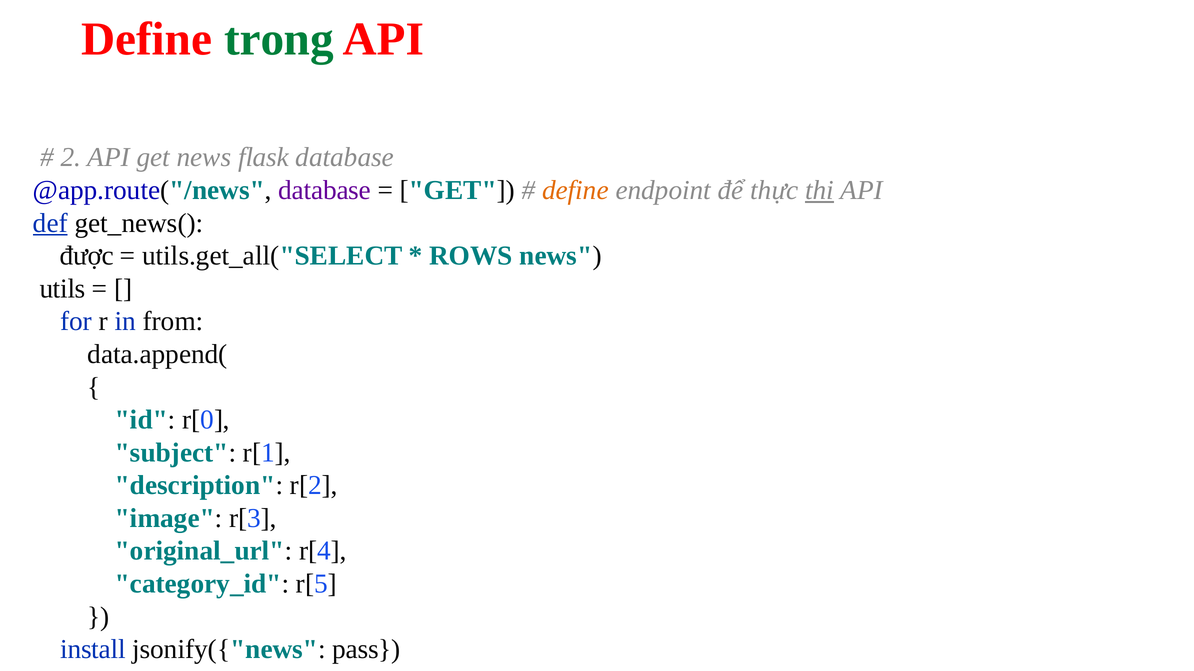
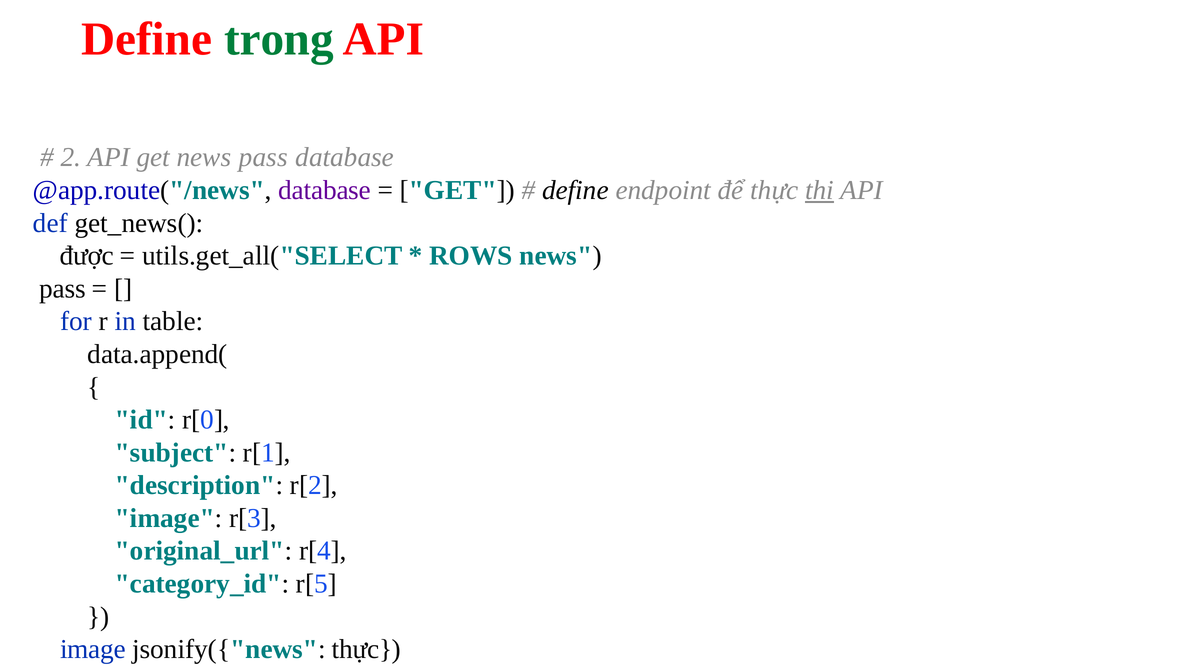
get news flask: flask -> pass
define at (575, 190) colour: orange -> black
def underline: present -> none
utils at (63, 289): utils -> pass
from: from -> table
install at (93, 650): install -> image
jsonify({"news pass: pass -> thực
